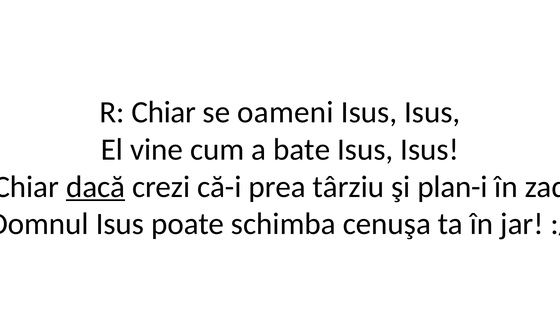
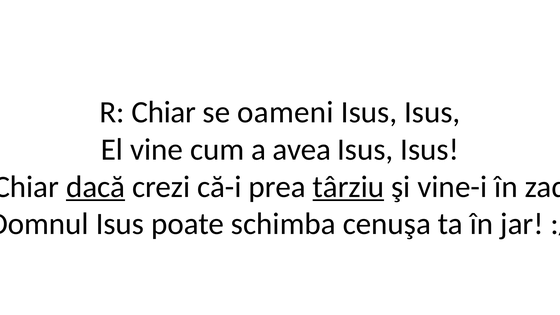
bate: bate -> avea
târziu underline: none -> present
plan-i: plan-i -> vine-i
